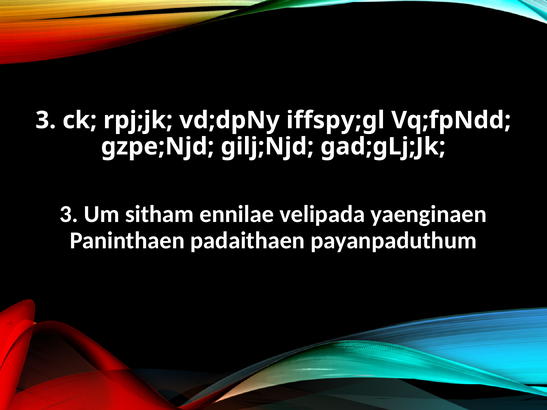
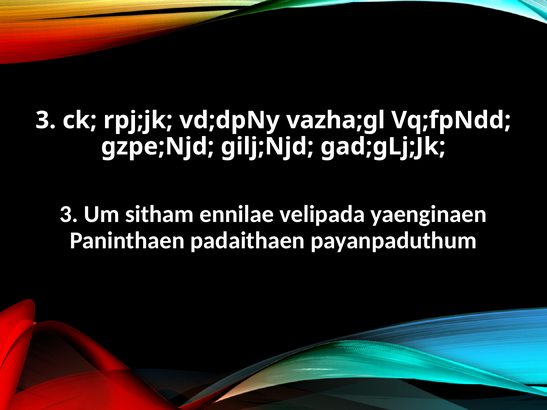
iffspy;gl: iffspy;gl -> vazha;gl
